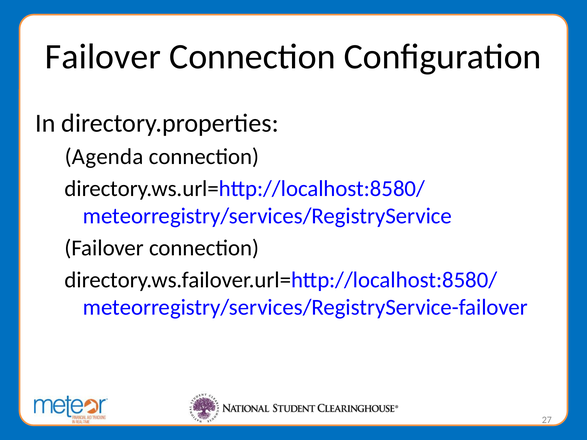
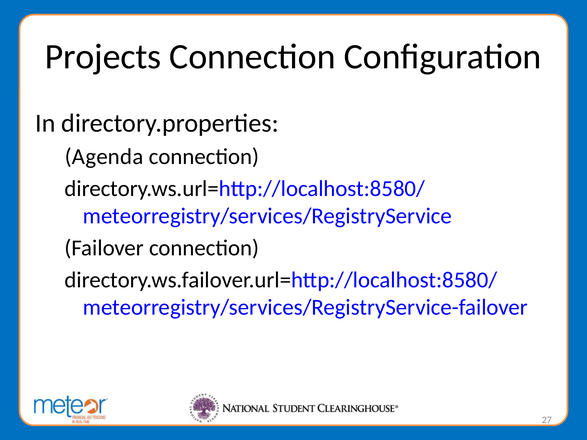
Failover at (103, 57): Failover -> Projects
